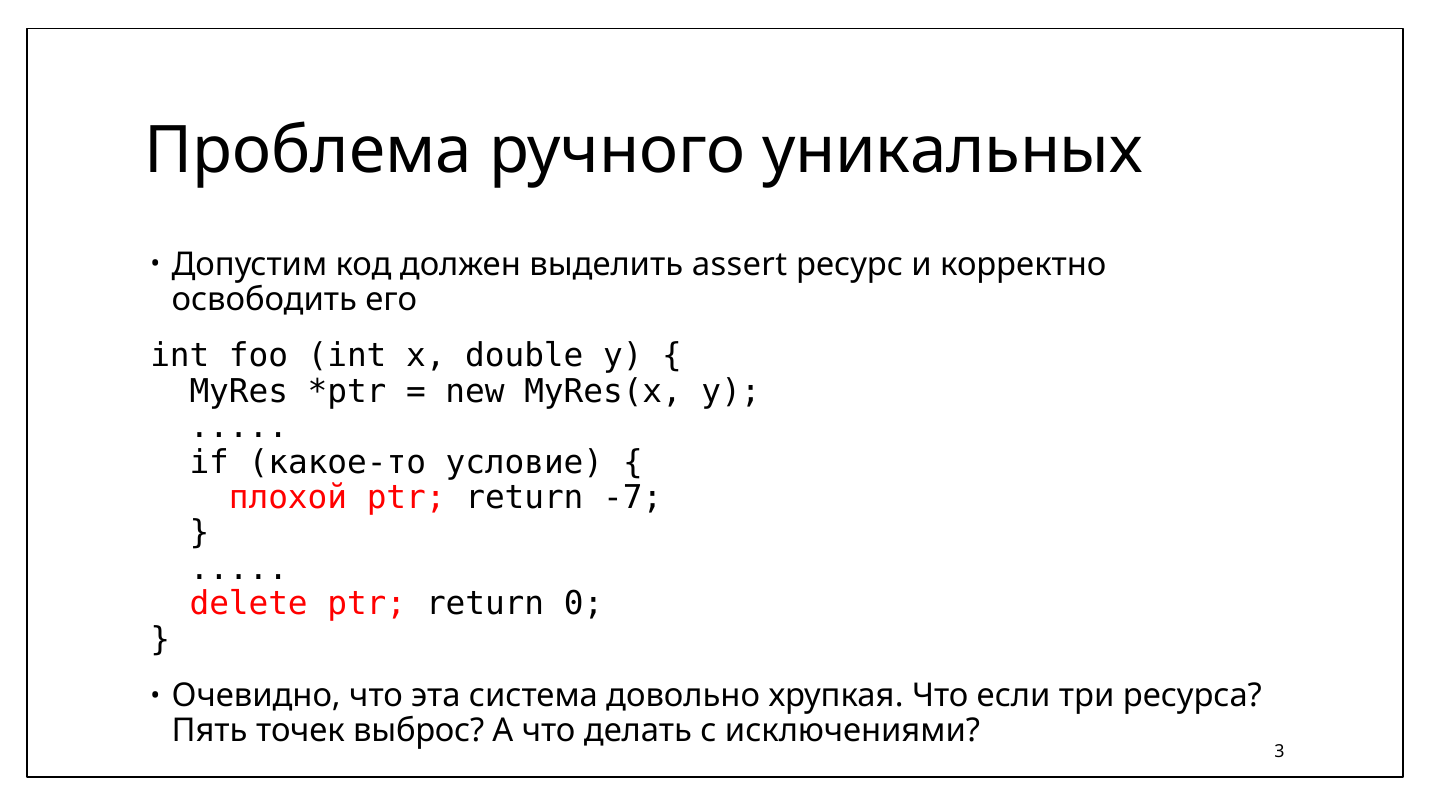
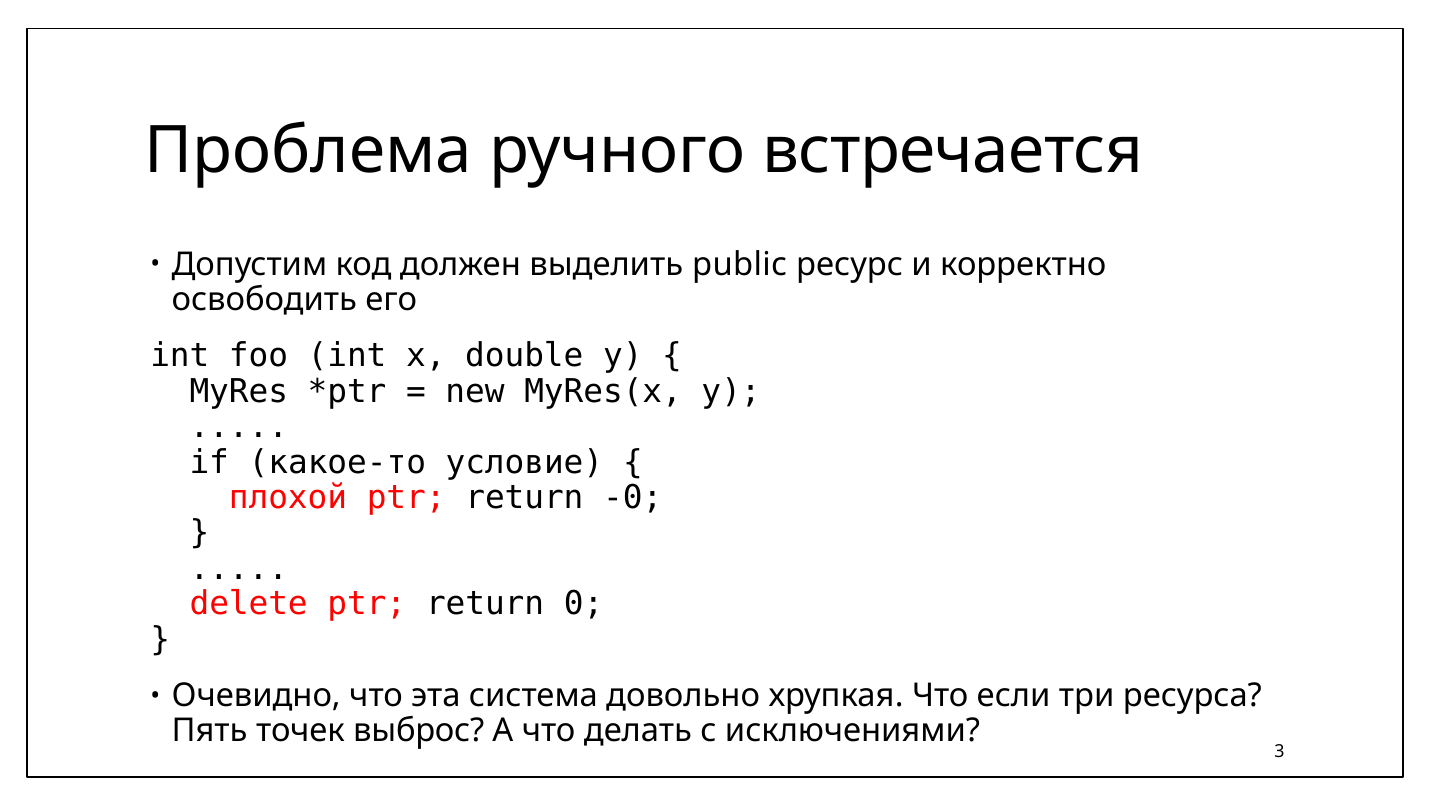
уникальных: уникальных -> встречается
assert: assert -> public
-7: -7 -> -0
